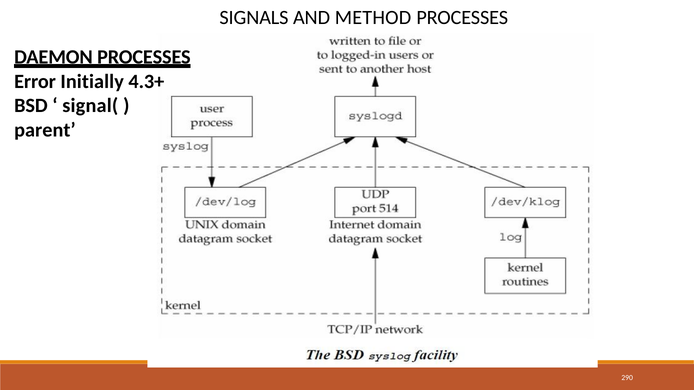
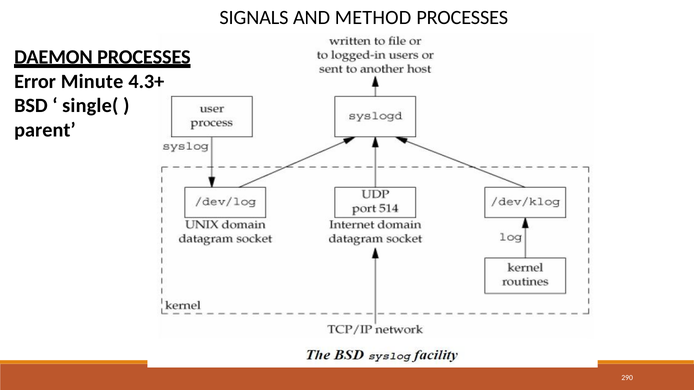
Initially: Initially -> Minute
signal(: signal( -> single(
